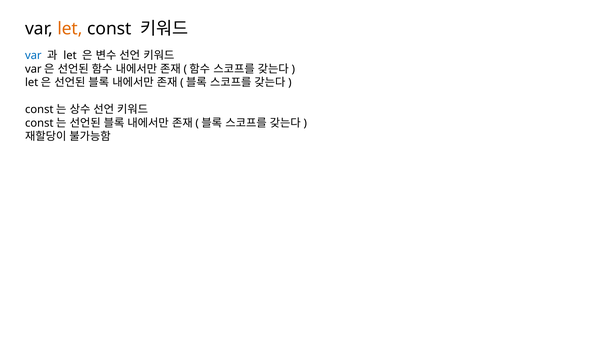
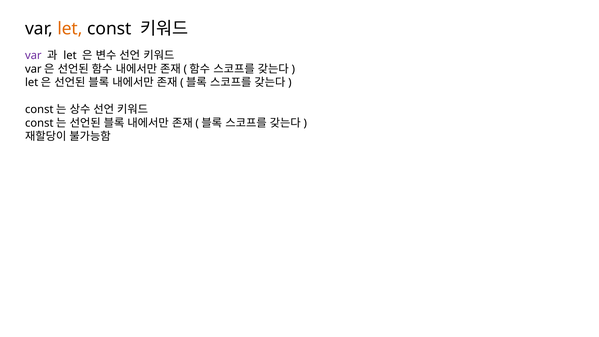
var at (33, 56) colour: blue -> purple
